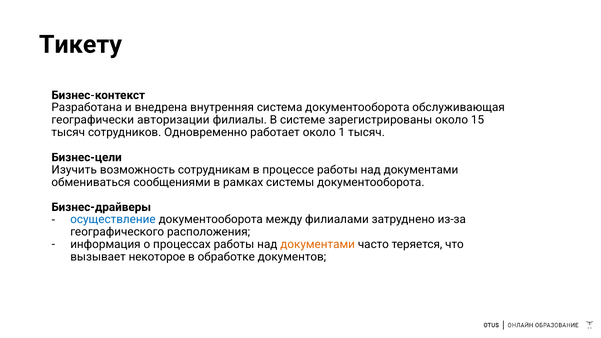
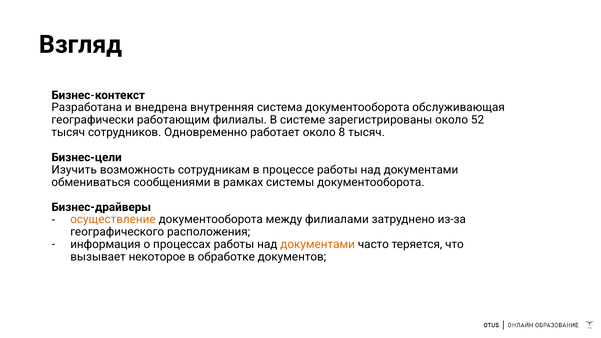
Тикету: Тикету -> Взгляд
авторизации: авторизации -> работающим
15: 15 -> 52
1: 1 -> 8
осуществление colour: blue -> orange
